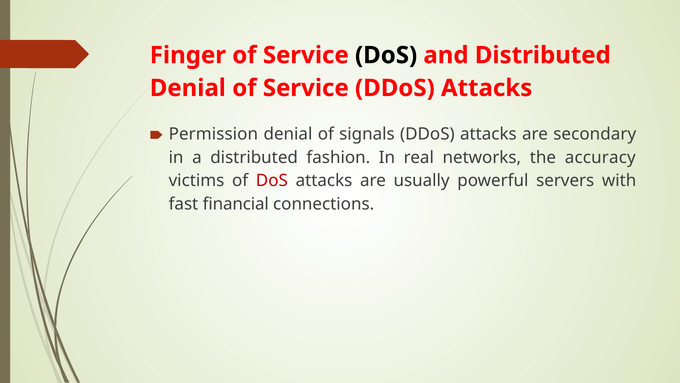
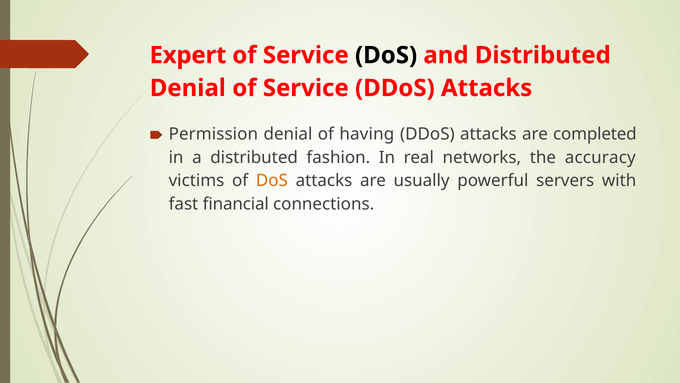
Finger: Finger -> Expert
signals: signals -> having
secondary: secondary -> completed
DoS at (272, 181) colour: red -> orange
